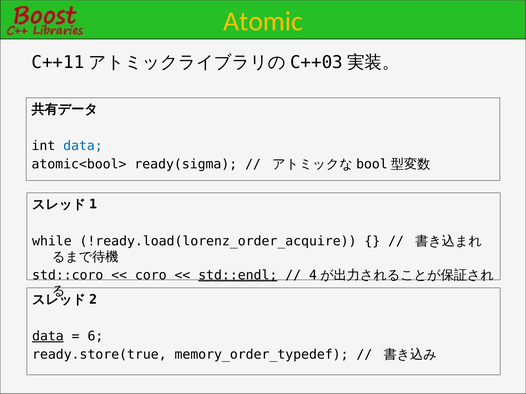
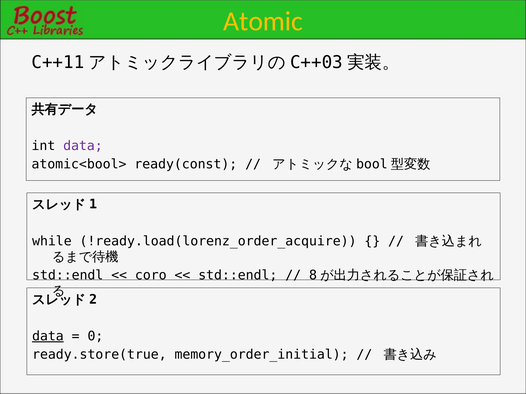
data at (83, 146) colour: blue -> purple
ready(sigma: ready(sigma -> ready(const
std::coro at (68, 276): std::coro -> std::endl
std::endl at (238, 276) underline: present -> none
4: 4 -> 8
6: 6 -> 0
memory_order_typedef: memory_order_typedef -> memory_order_initial
